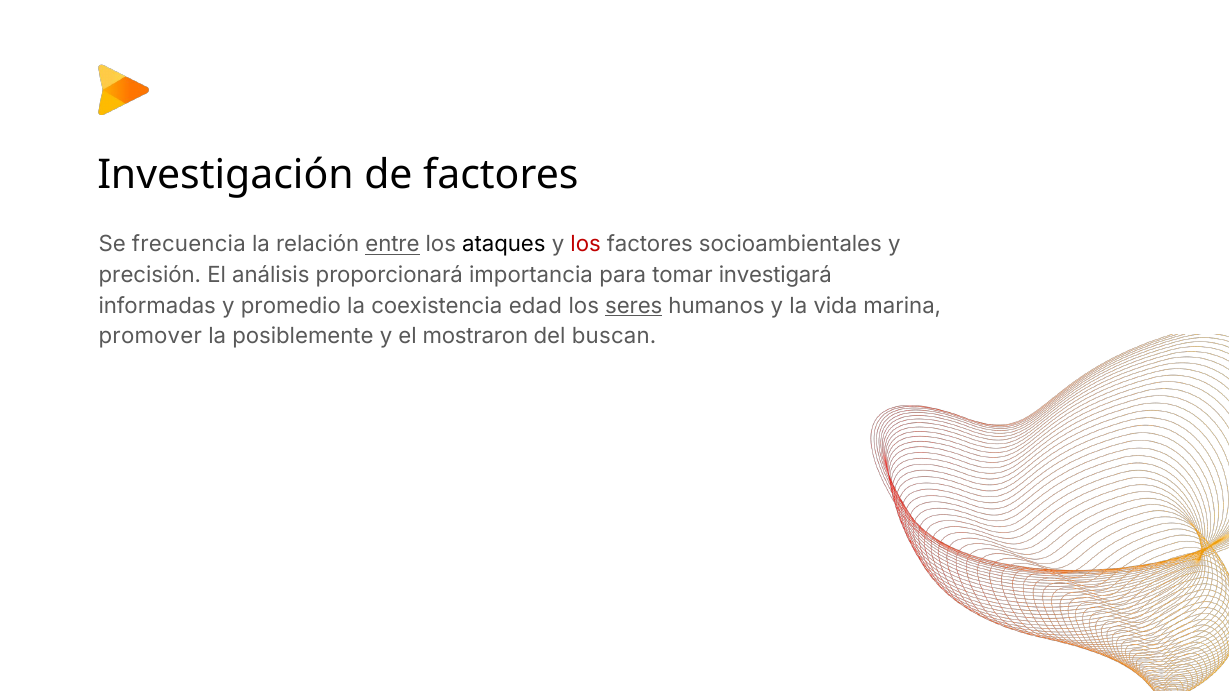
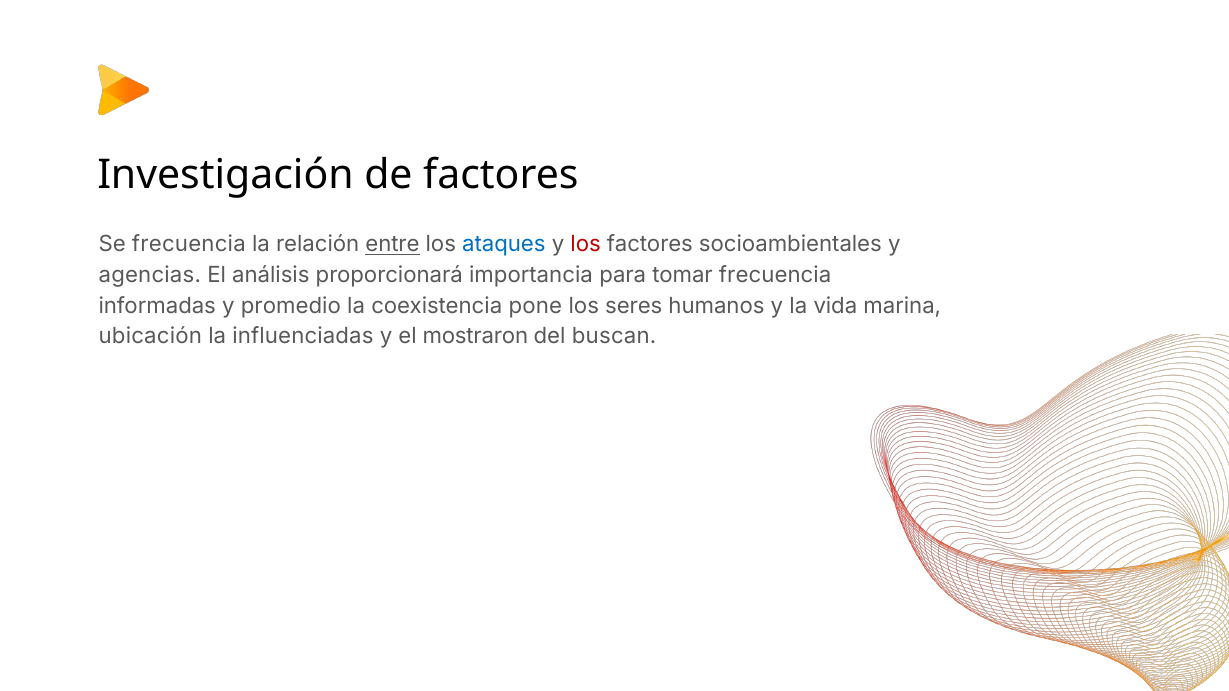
ataques colour: black -> blue
precisión: precisión -> agencias
tomar investigará: investigará -> frecuencia
edad: edad -> pone
seres underline: present -> none
promover: promover -> ubicación
posiblemente: posiblemente -> influenciadas
